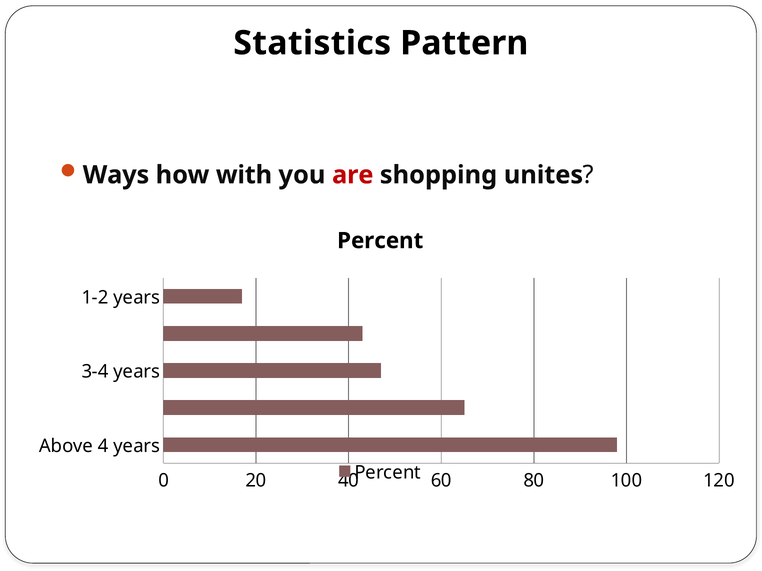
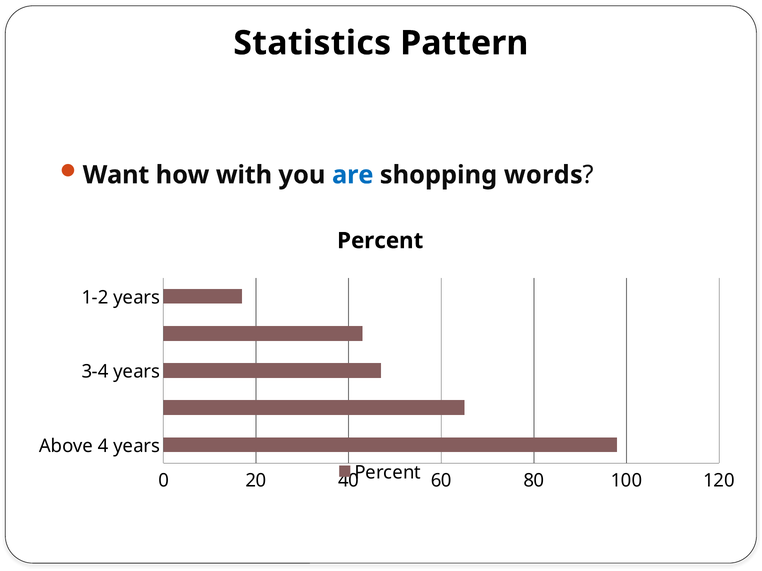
Ways: Ways -> Want
are colour: red -> blue
unites: unites -> words
